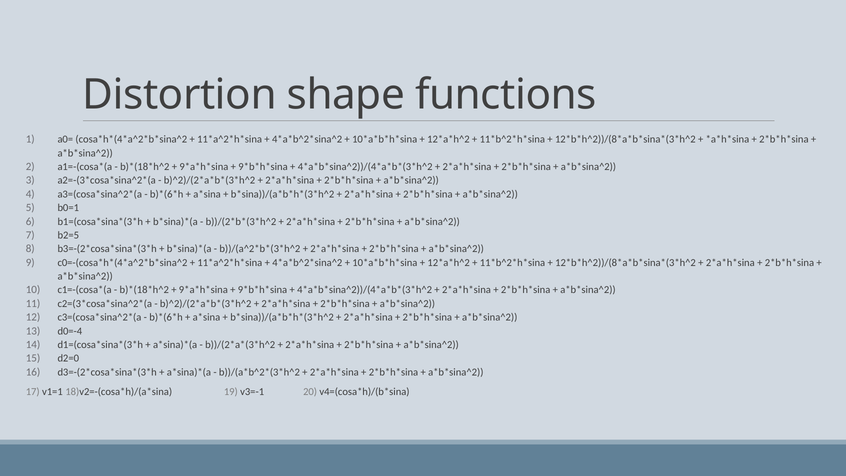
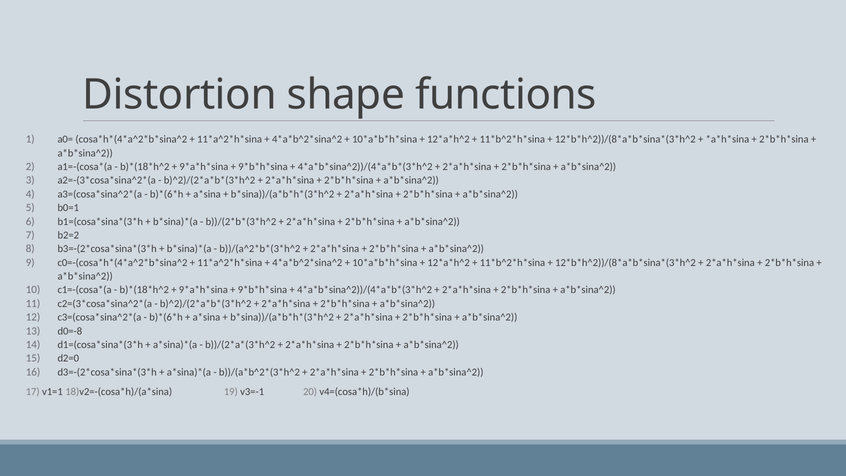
b2=5: b2=5 -> b2=2
d0=-4: d0=-4 -> d0=-8
